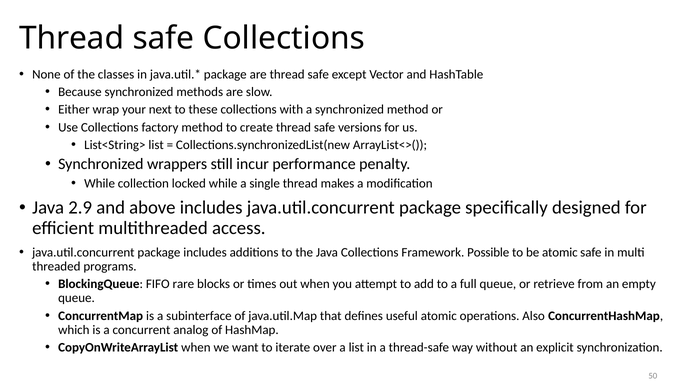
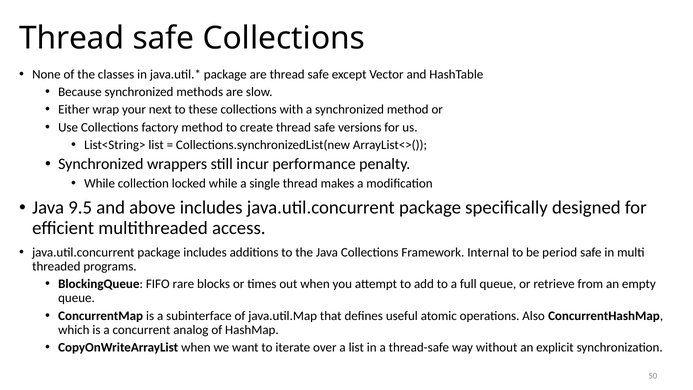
2.9: 2.9 -> 9.5
Possible: Possible -> Internal
be atomic: atomic -> period
